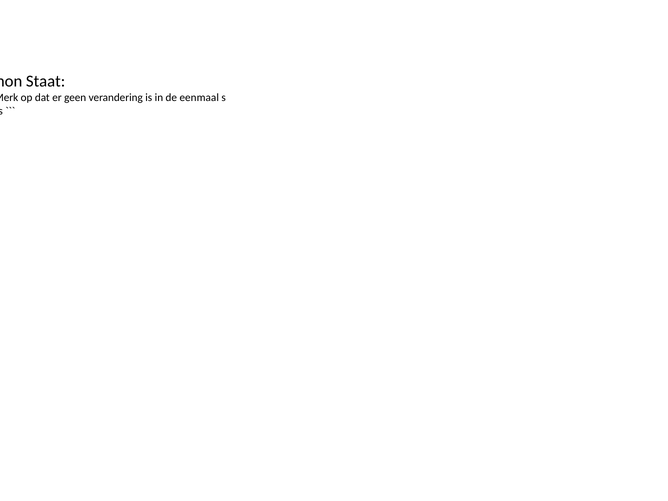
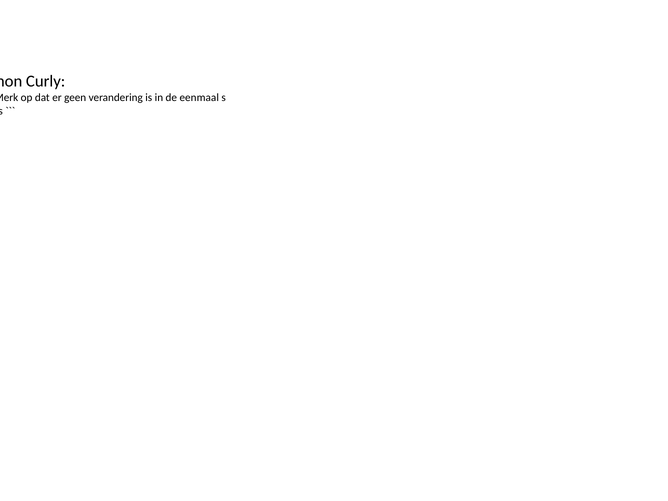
Staat: Staat -> Curly
